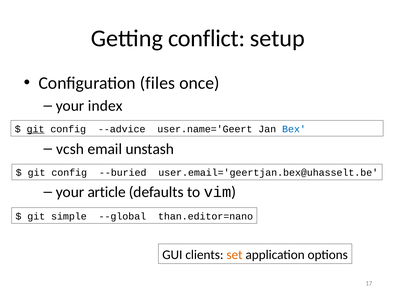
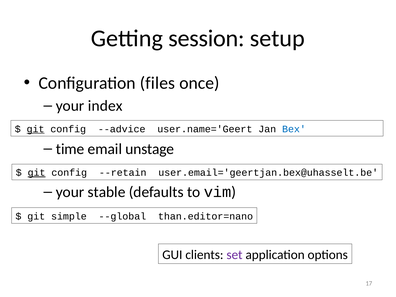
conflict: conflict -> session
vcsh: vcsh -> time
unstash: unstash -> unstage
git at (37, 173) underline: none -> present
--buried: --buried -> --retain
article: article -> stable
set colour: orange -> purple
